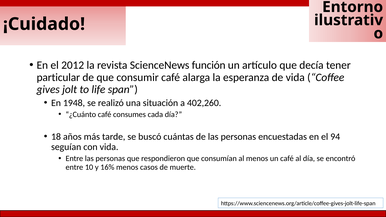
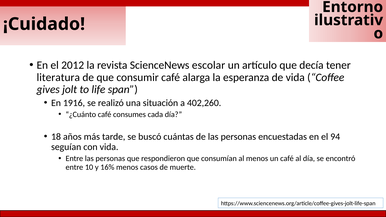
función: función -> escolar
particular: particular -> literatura
1948: 1948 -> 1916
